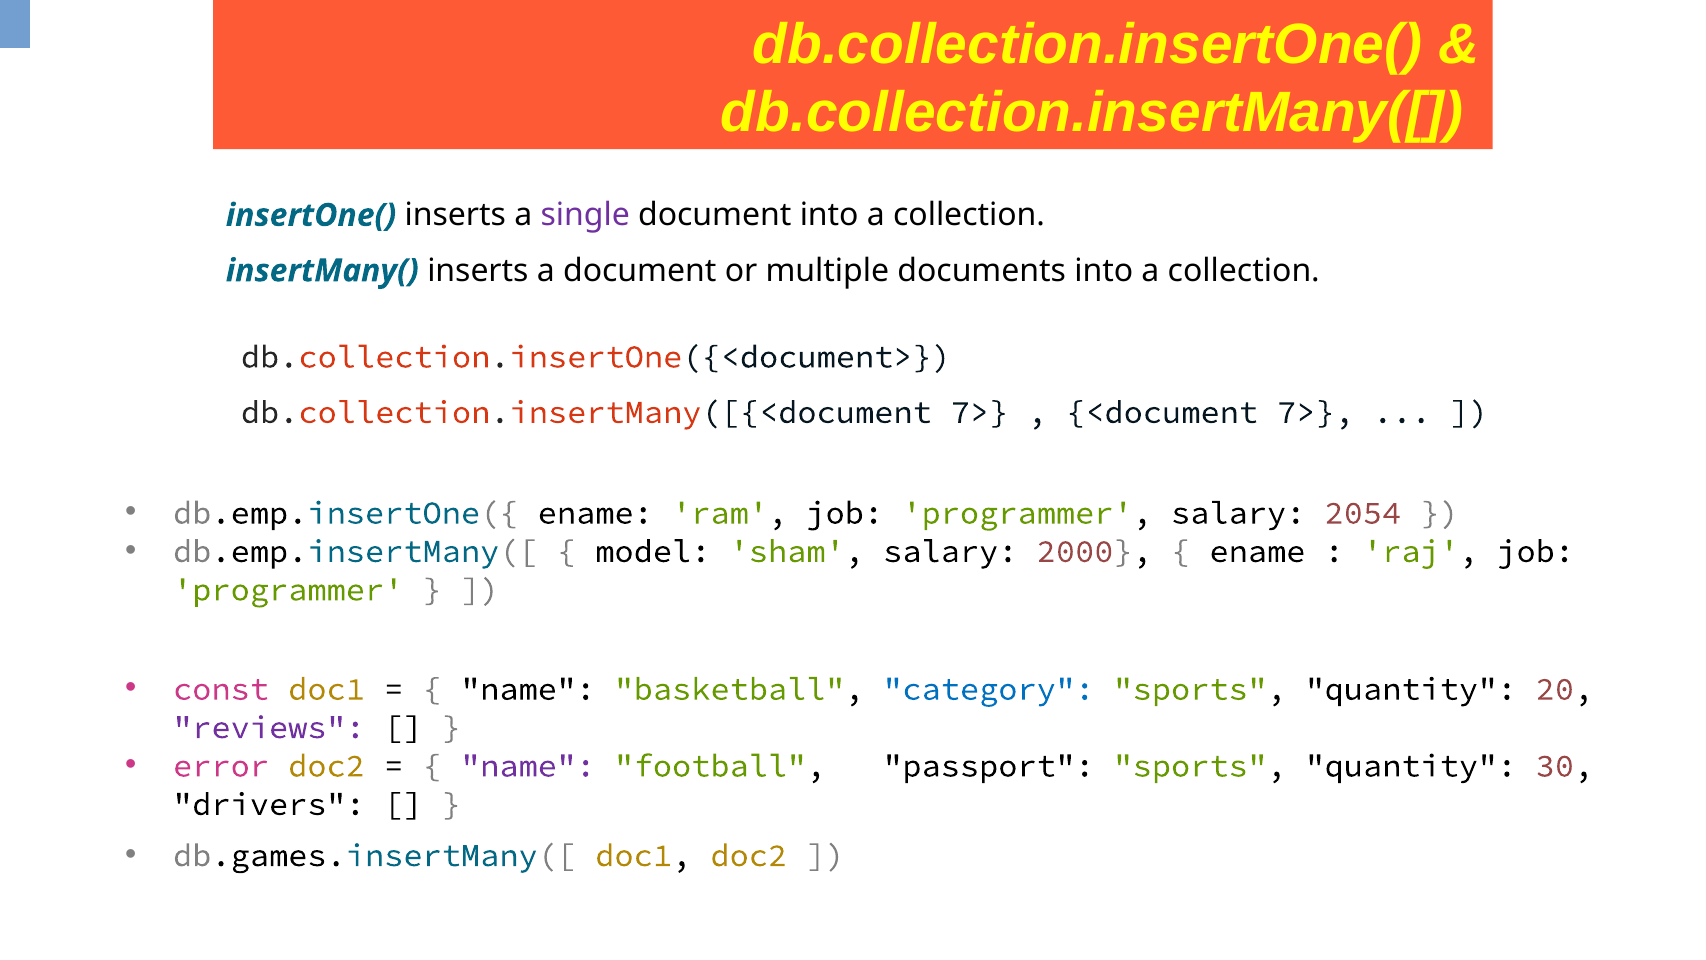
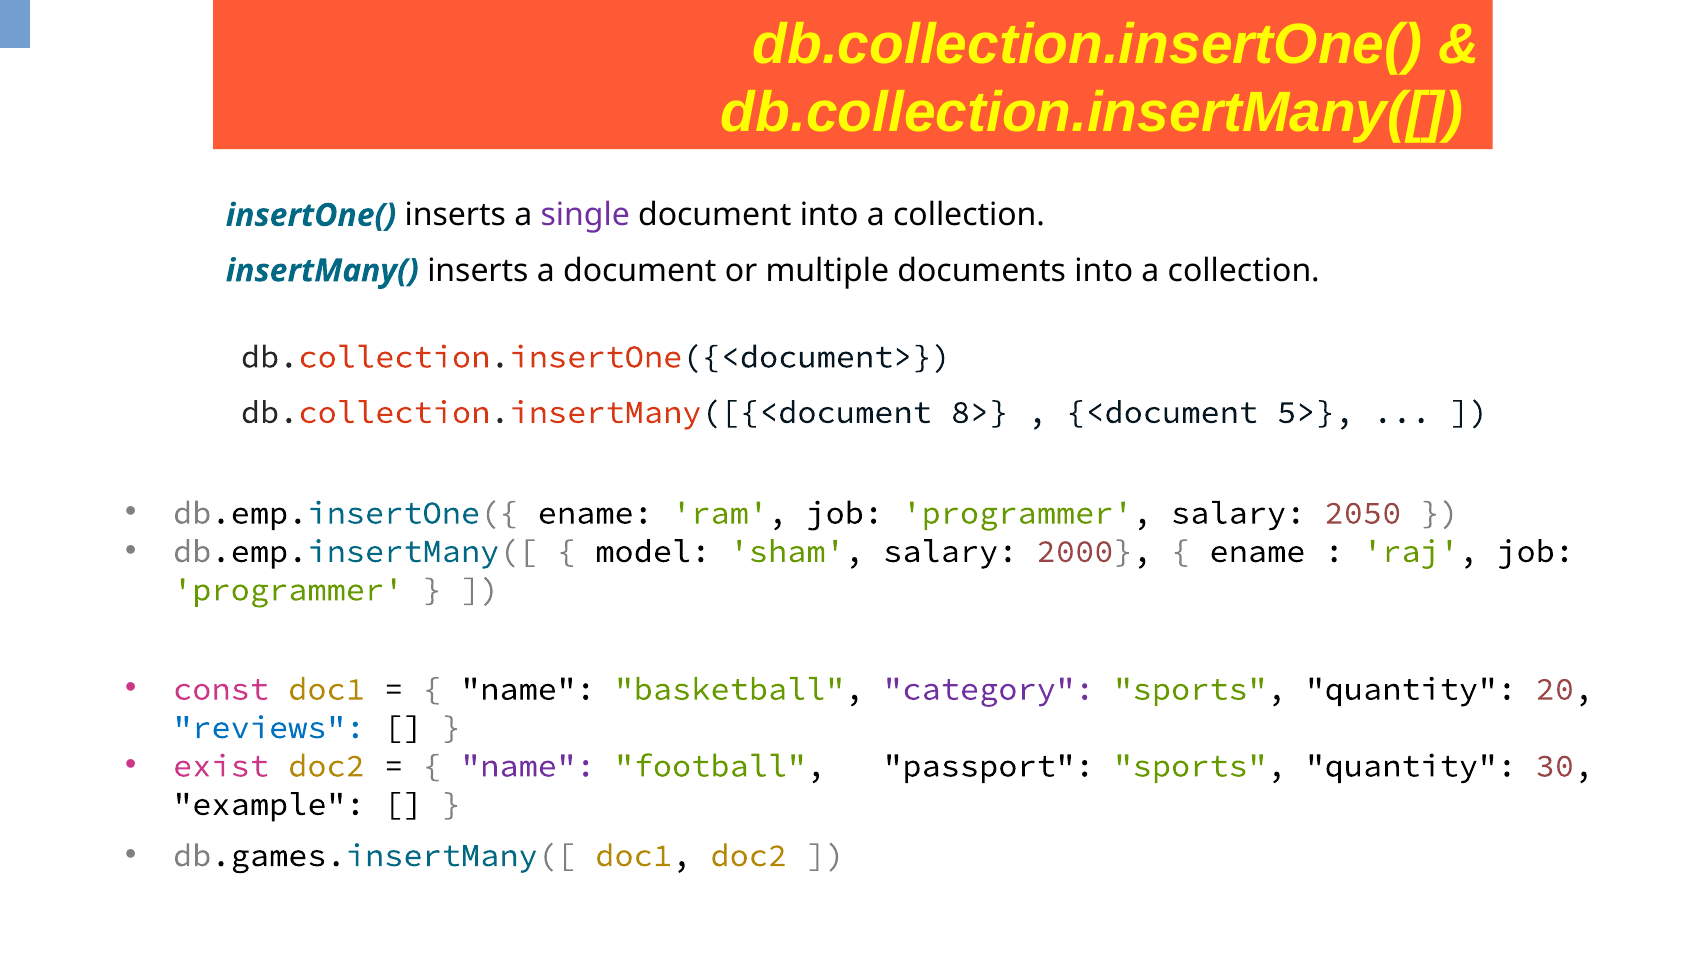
db.collection.insertMany([{<document 7>: 7> -> 8>
<document 7>: 7> -> 5>
2054: 2054 -> 2050
category colour: blue -> purple
reviews colour: purple -> blue
error: error -> exist
drivers: drivers -> example
